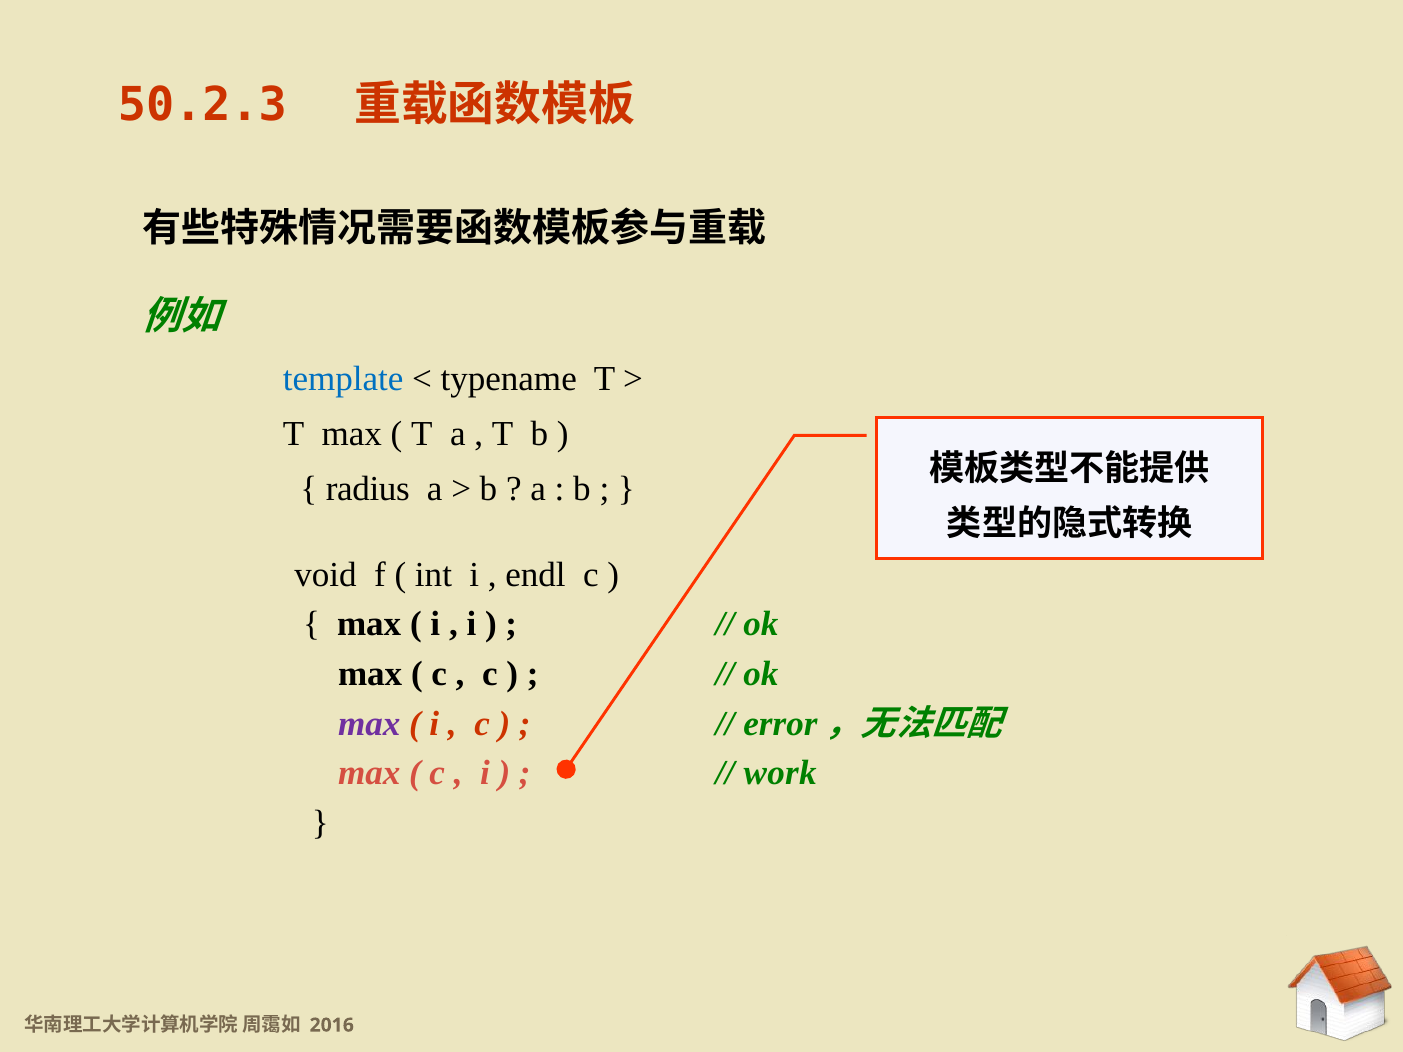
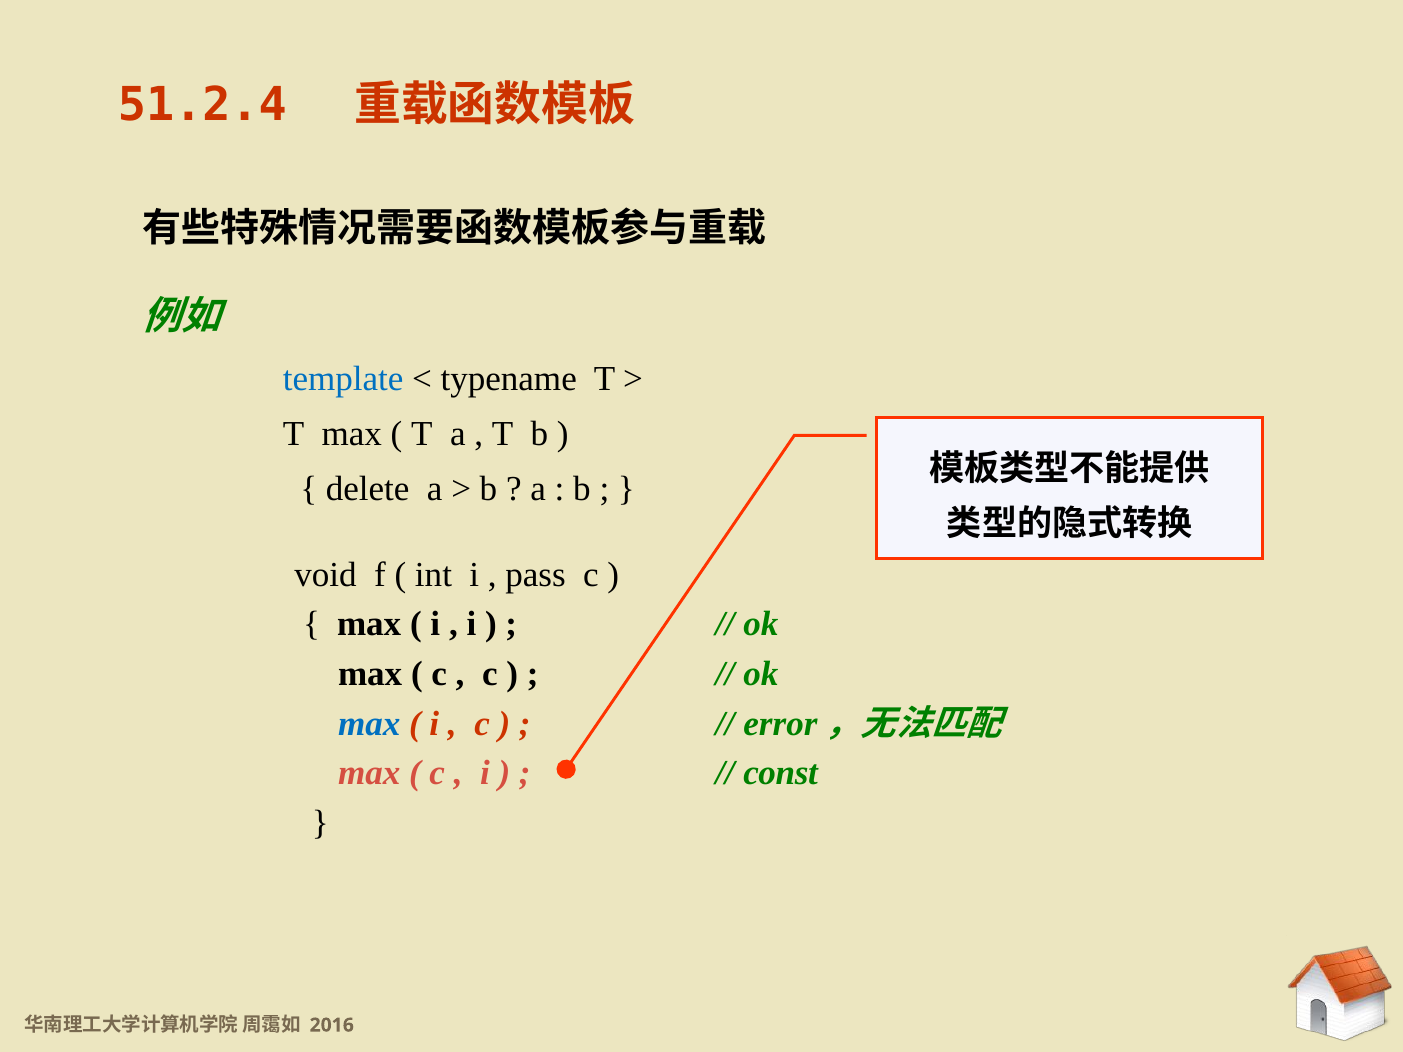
50.2.3: 50.2.3 -> 51.2.4
radius: radius -> delete
endl: endl -> pass
max at (369, 724) colour: purple -> blue
work: work -> const
